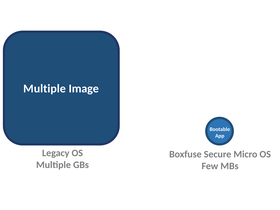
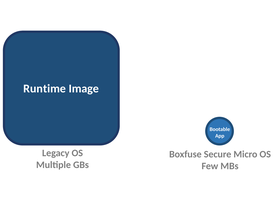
Multiple at (45, 89): Multiple -> Runtime
